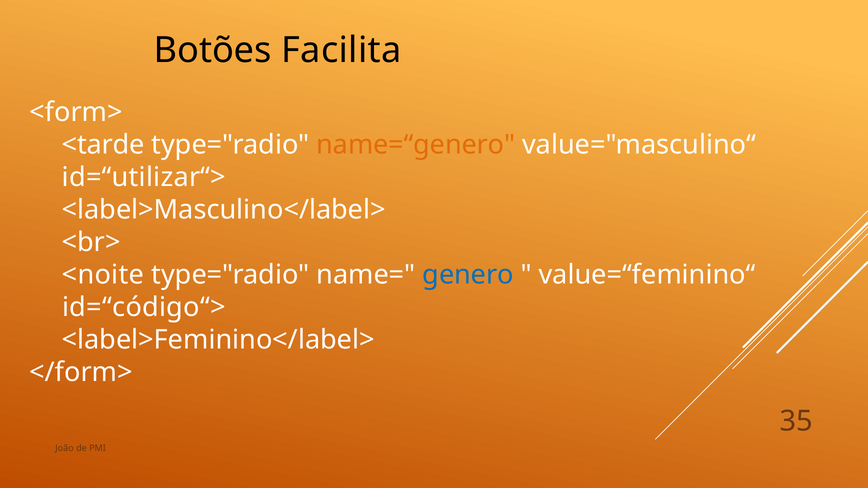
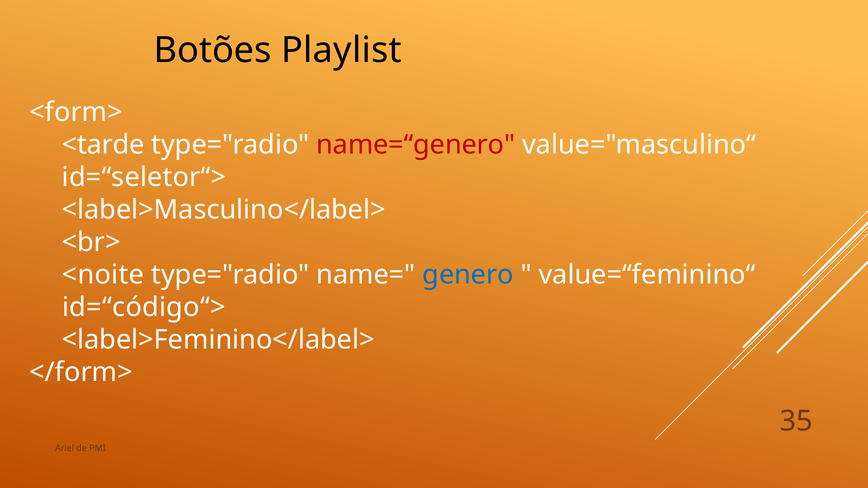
Facilita: Facilita -> Playlist
name=“genero colour: orange -> red
id=“utilizar“>: id=“utilizar“> -> id=“seletor“>
João: João -> Ariel
